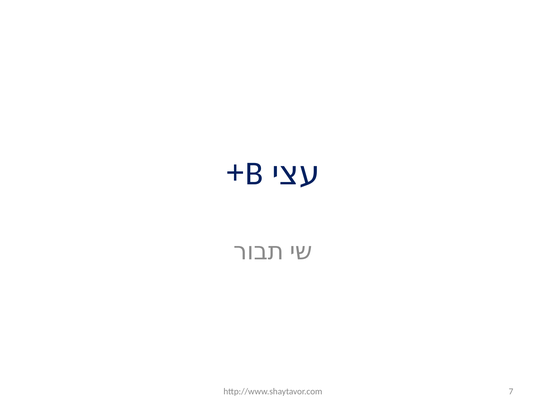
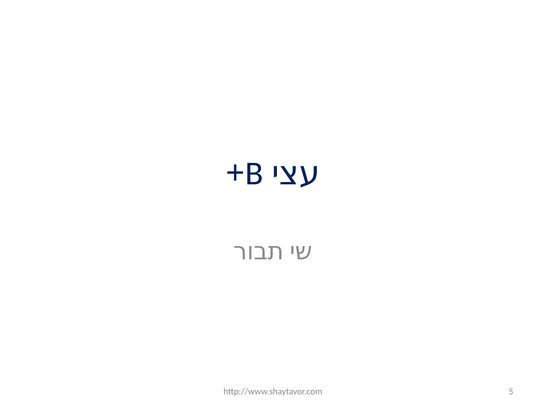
7: 7 -> 5
